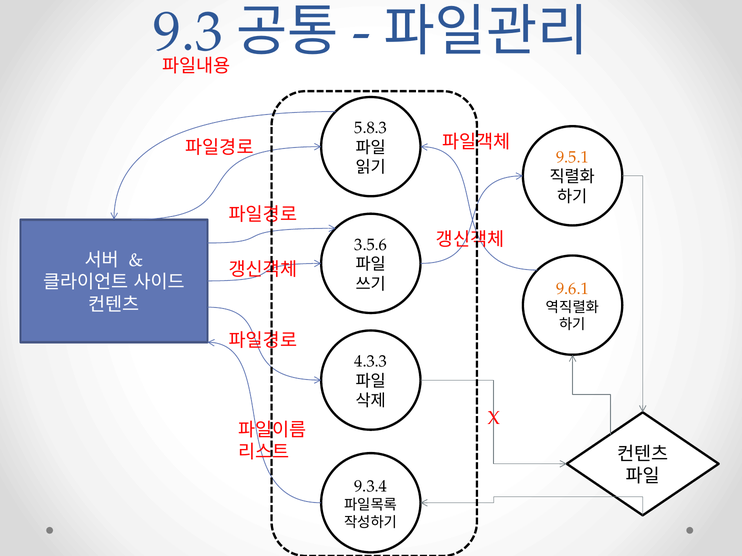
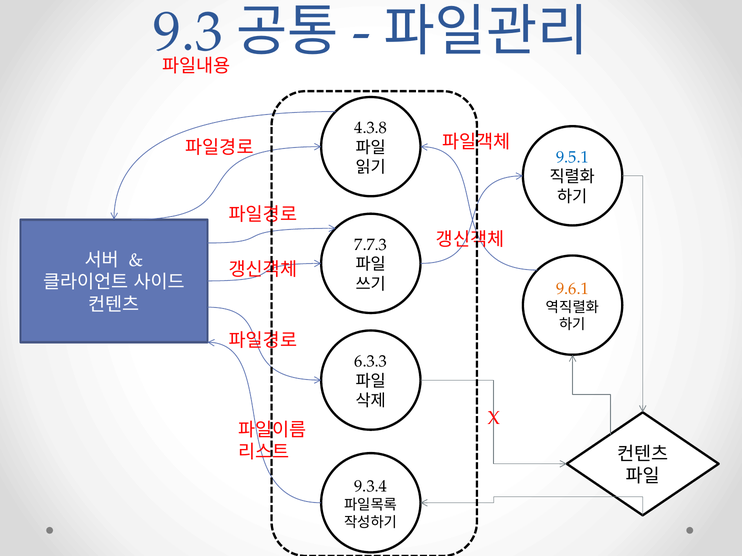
5.8.3: 5.8.3 -> 4.3.8
9.5.1 colour: orange -> blue
3.5.6: 3.5.6 -> 7.7.3
4.3.3: 4.3.3 -> 6.3.3
